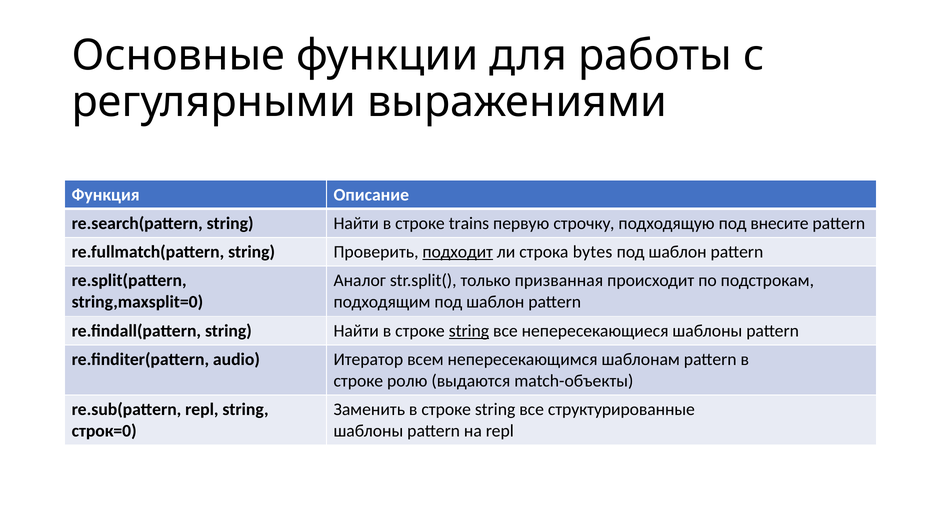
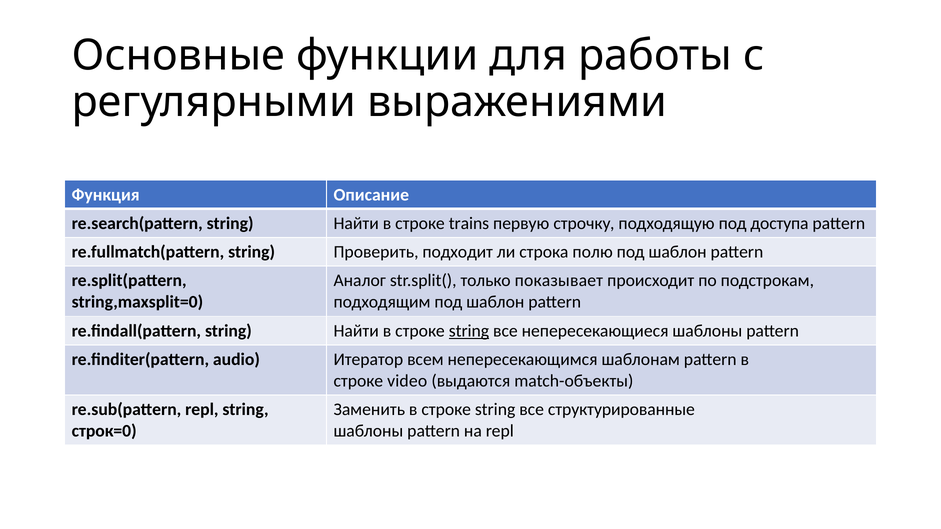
внесите: внесите -> доступа
подходит underline: present -> none
bytes: bytes -> полю
призванная: призванная -> показывает
ролю: ролю -> video
